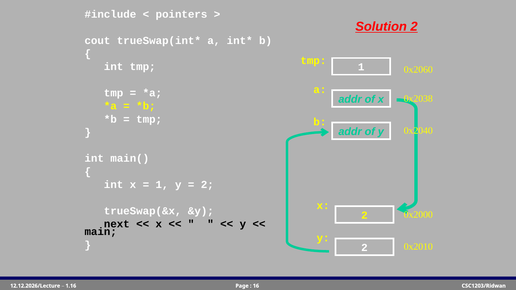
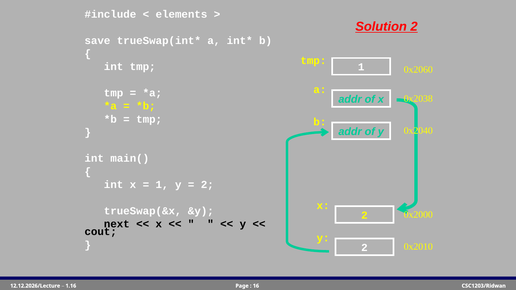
pointers: pointers -> elements
cout: cout -> save
main: main -> cout
